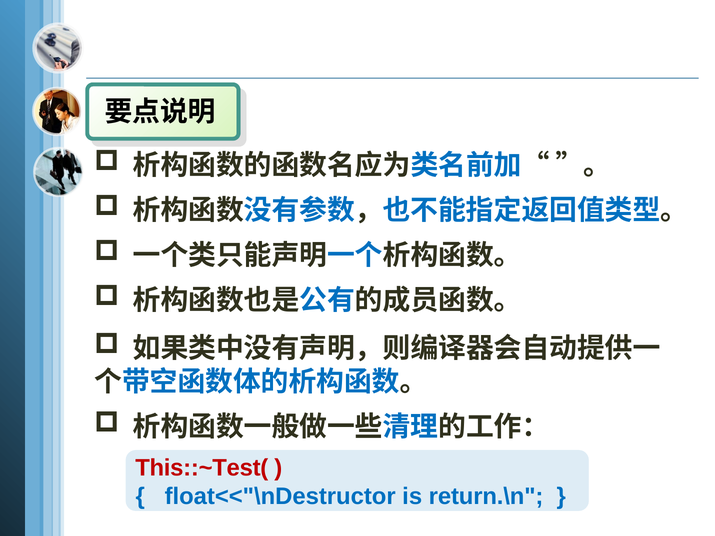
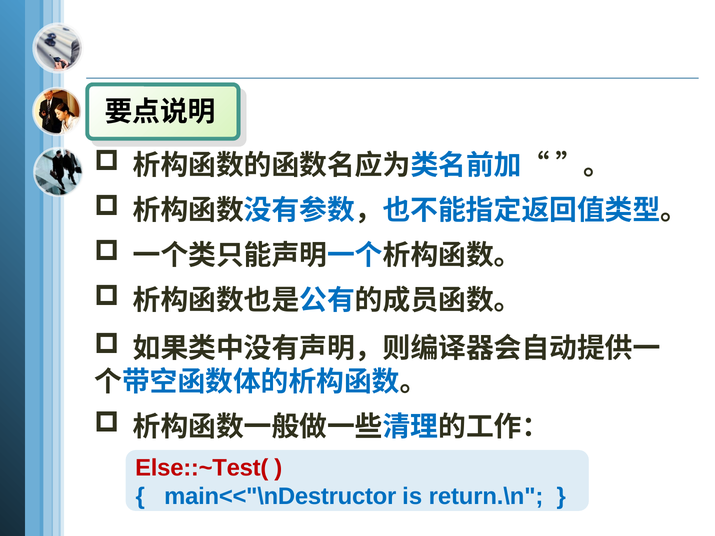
This::~Test(: This::~Test( -> Else::~Test(
float<<"\nDestructor: float<<"\nDestructor -> main<<"\nDestructor
